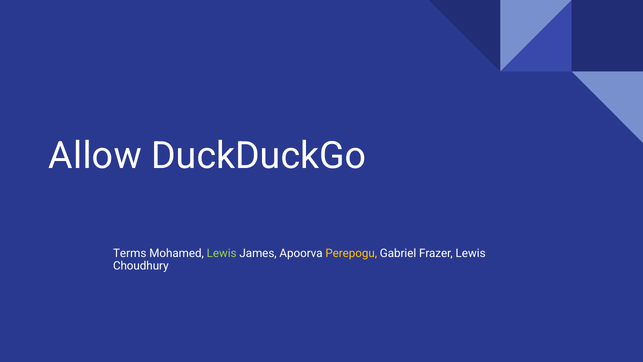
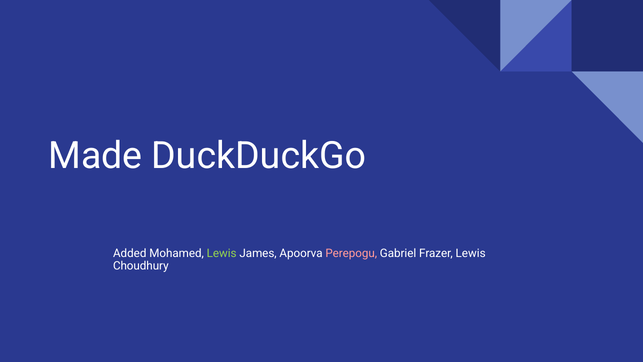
Allow: Allow -> Made
Terms: Terms -> Added
Perepogu colour: yellow -> pink
